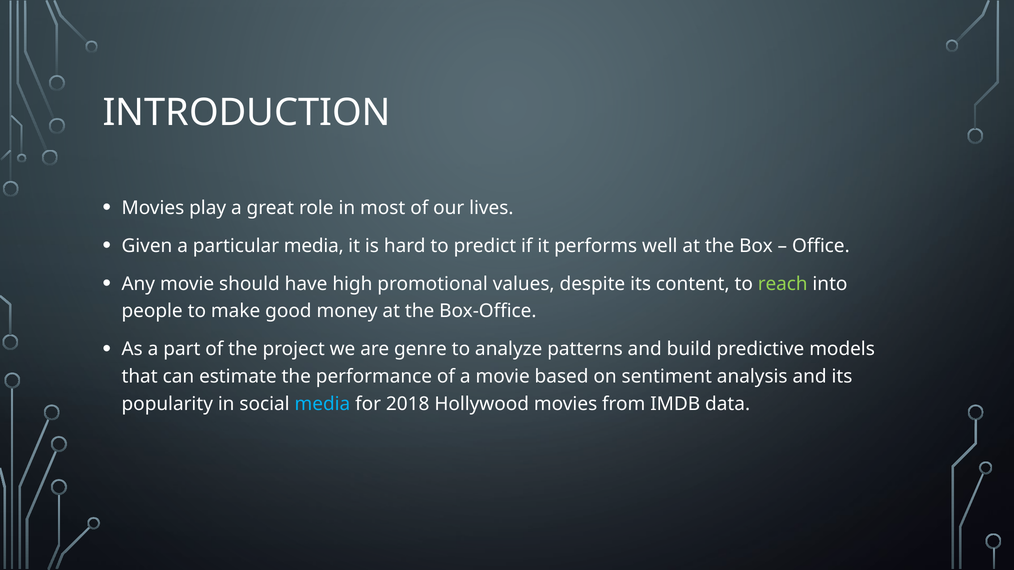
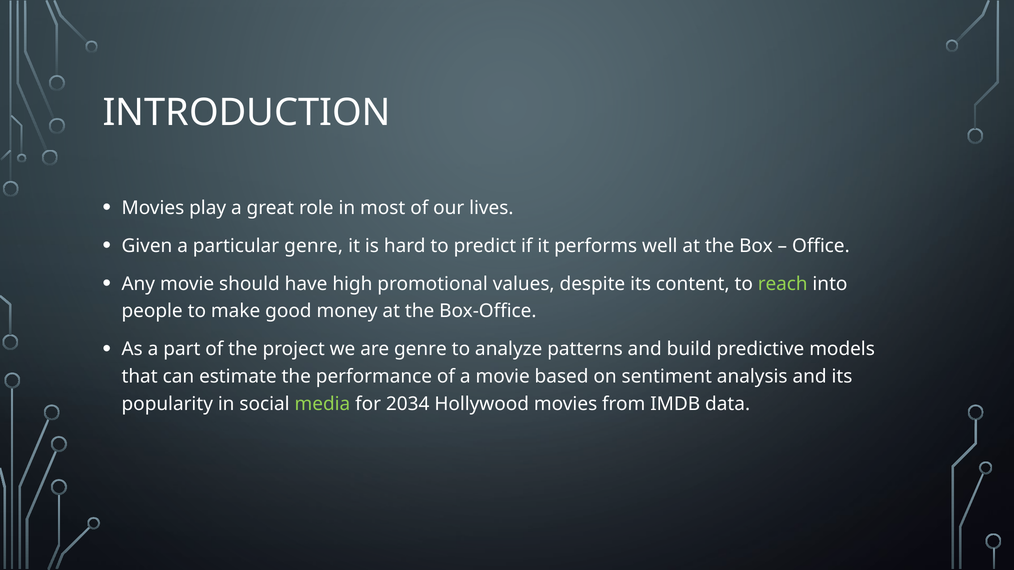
particular media: media -> genre
media at (322, 404) colour: light blue -> light green
2018: 2018 -> 2034
